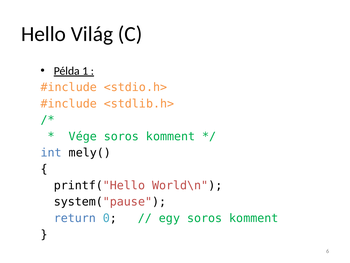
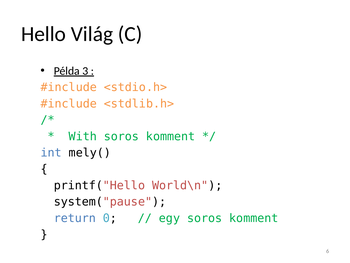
1: 1 -> 3
Vége: Vége -> With
